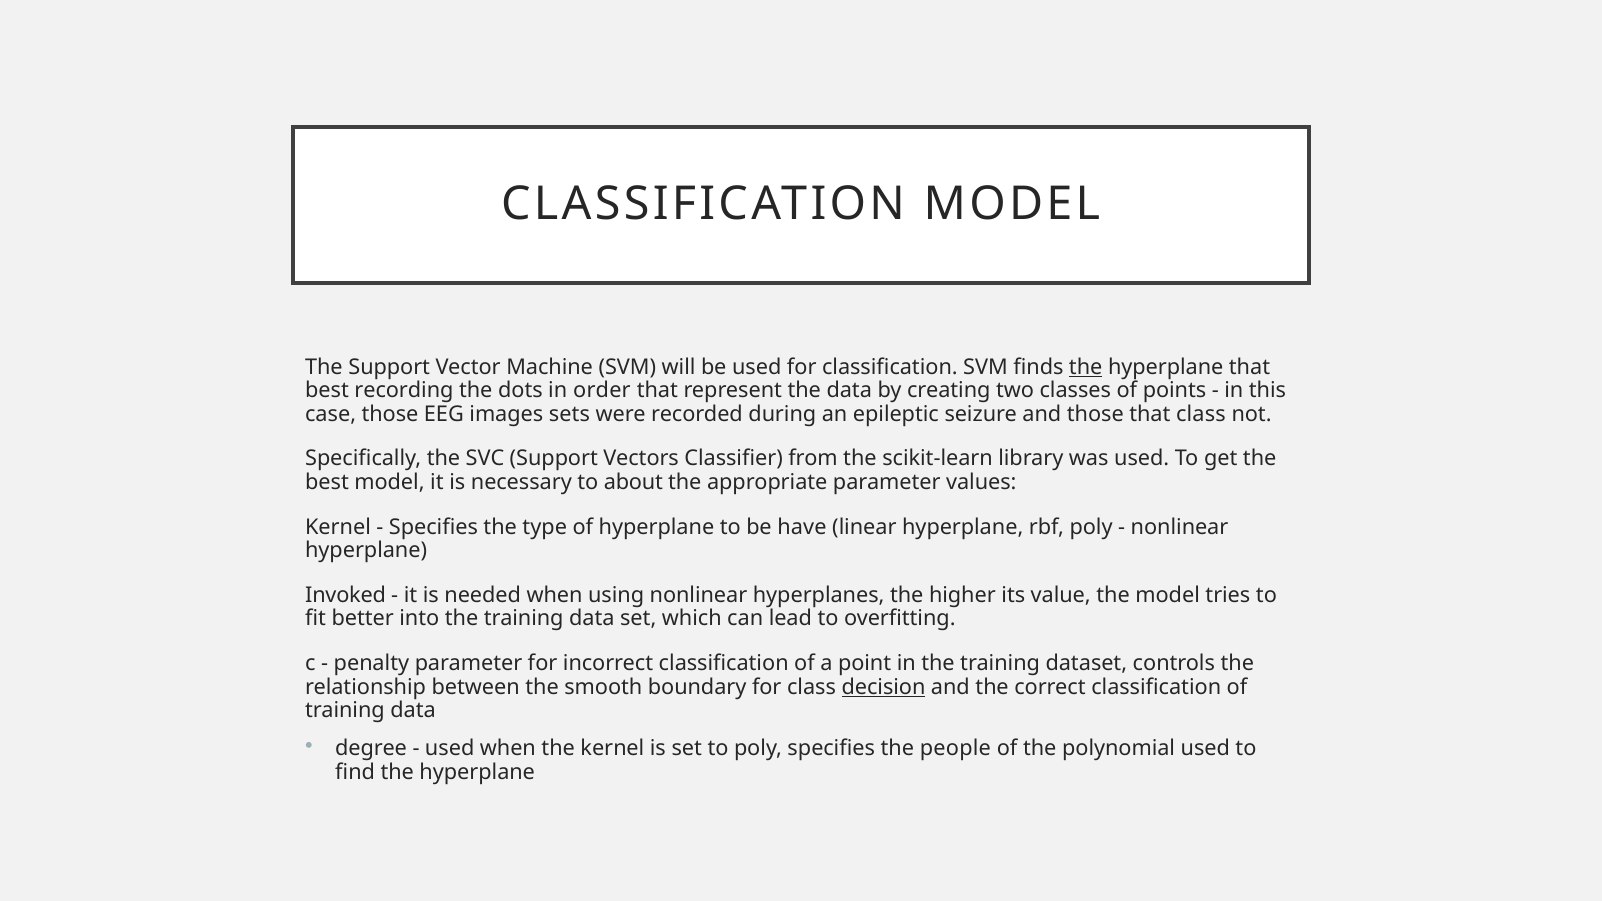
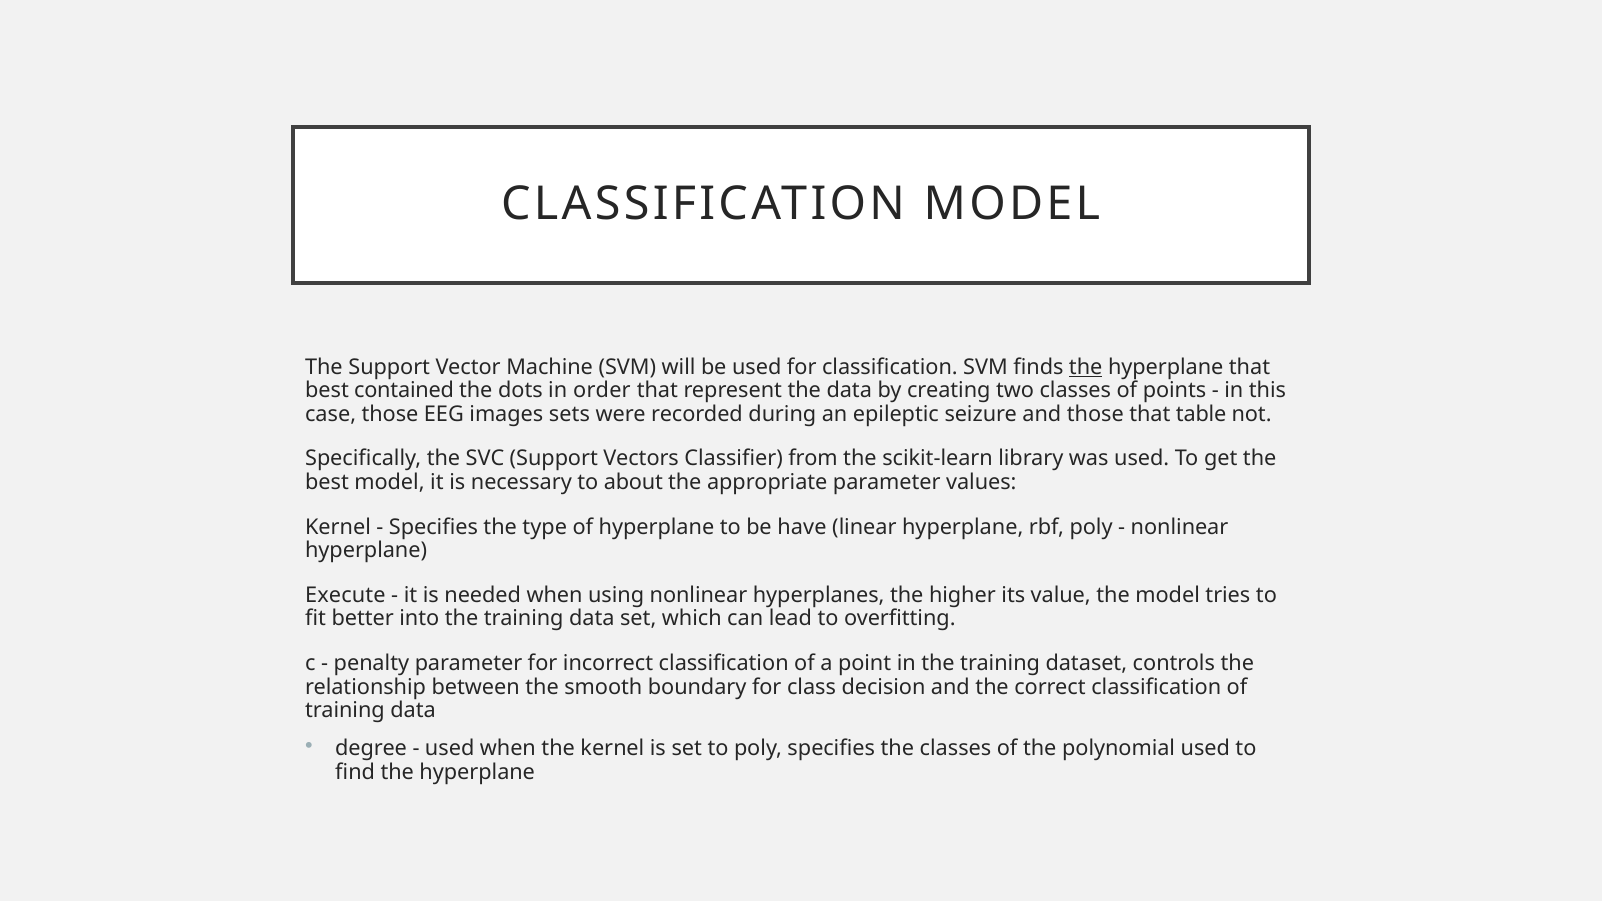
recording: recording -> contained
that class: class -> table
Invoked: Invoked -> Execute
decision underline: present -> none
the people: people -> classes
